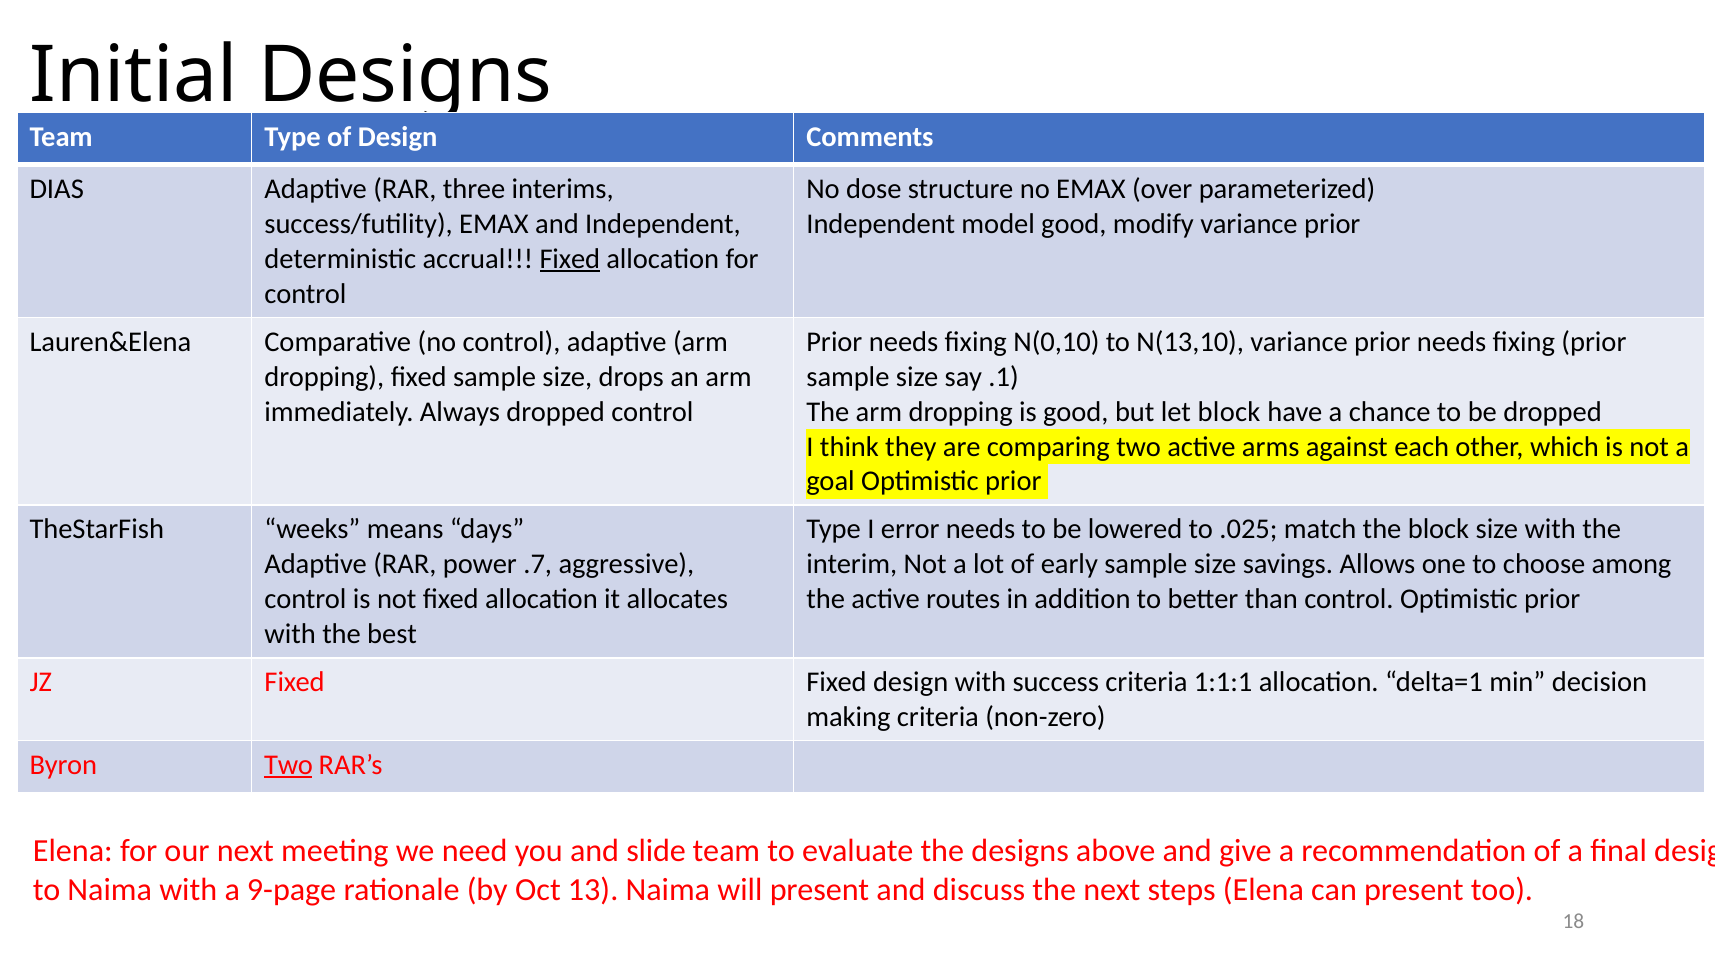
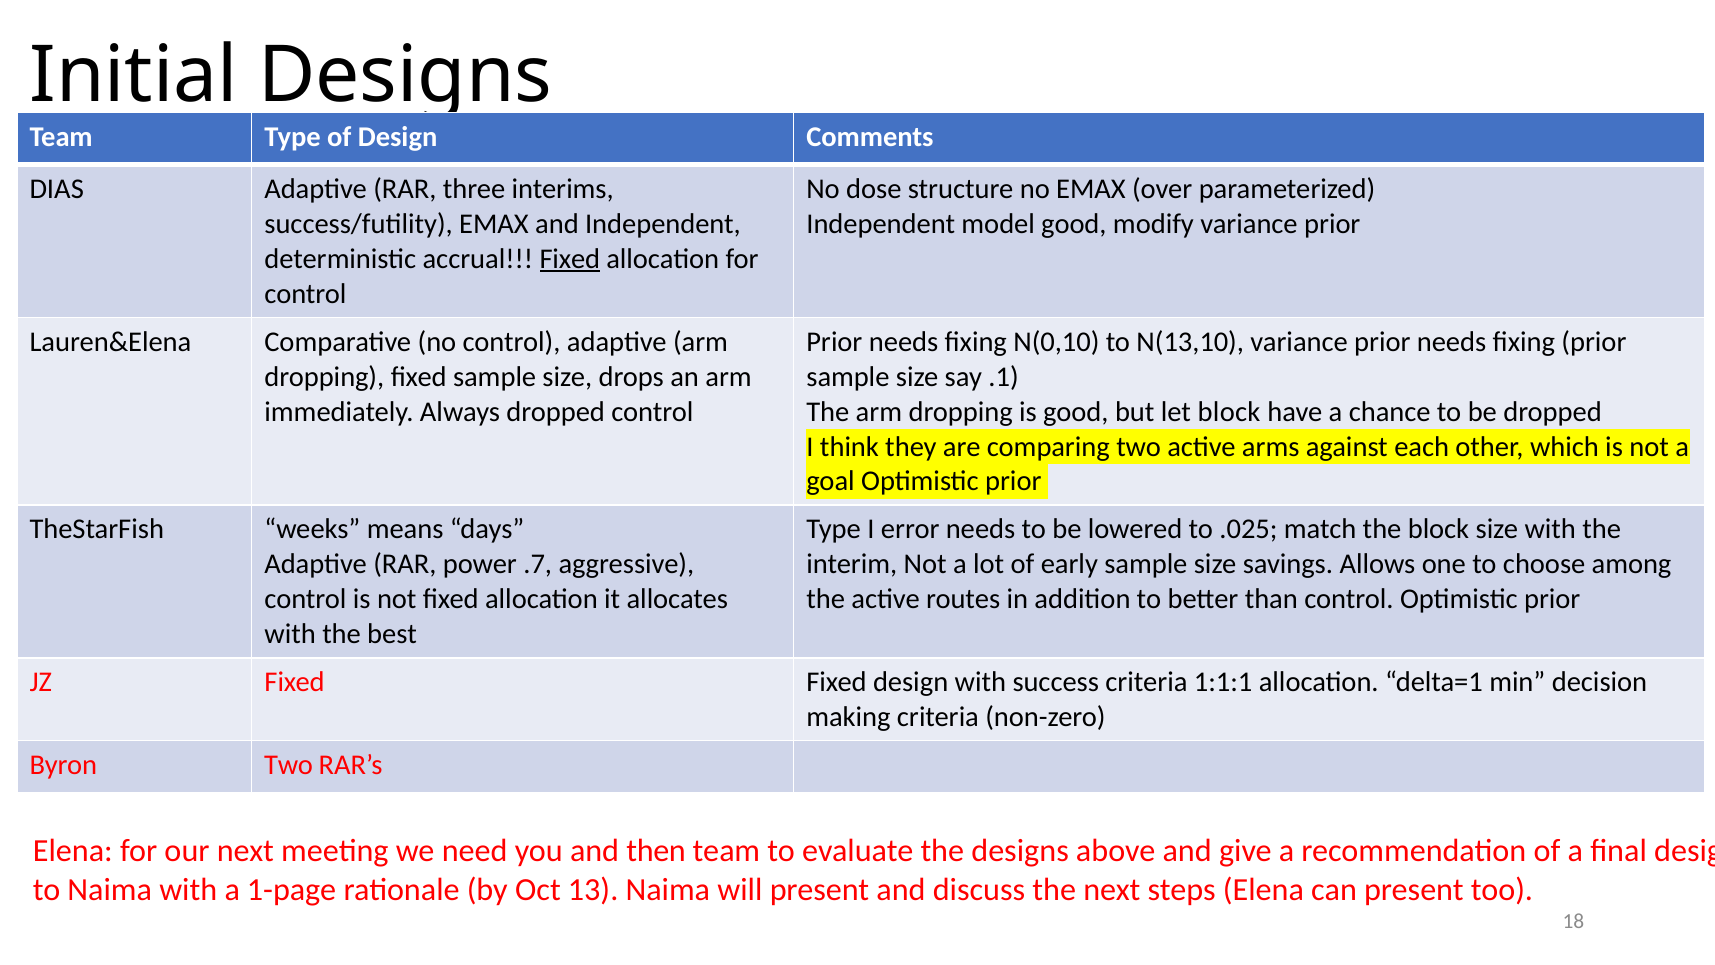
Two at (289, 765) underline: present -> none
slide: slide -> then
9-page: 9-page -> 1-page
